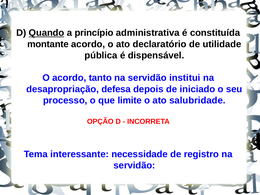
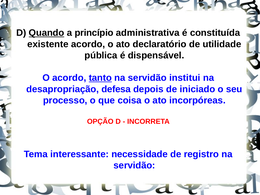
montante: montante -> existente
tanto underline: none -> present
limite: limite -> coisa
salubridade: salubridade -> incorpóreas
